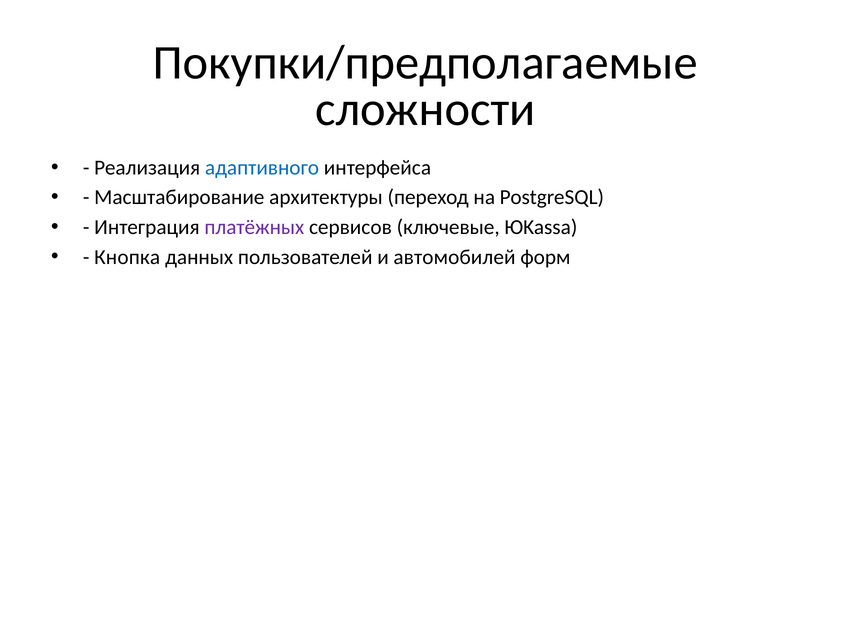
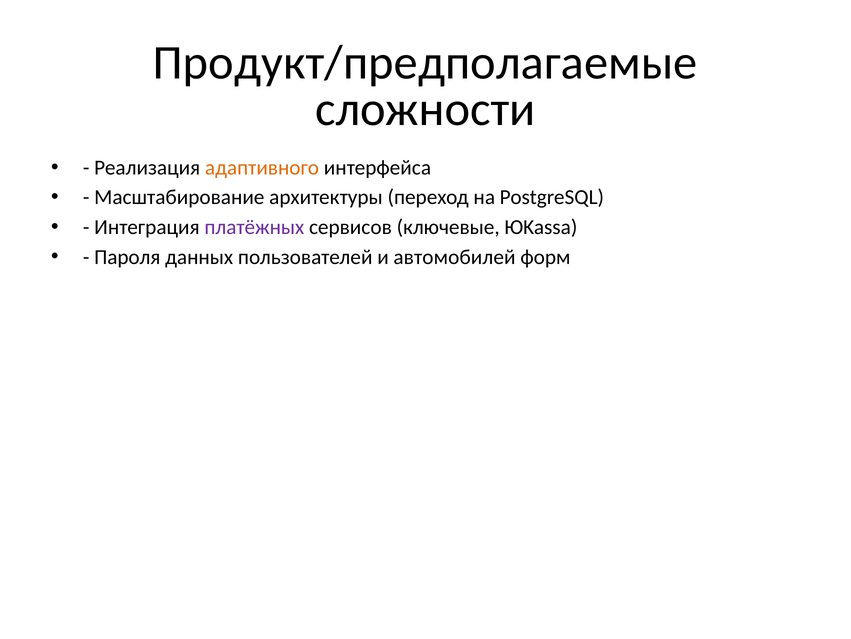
Покупки/предполагаемые: Покупки/предполагаемые -> Продукт/предполагаемые
адаптивного colour: blue -> orange
Кнопка: Кнопка -> Пароля
